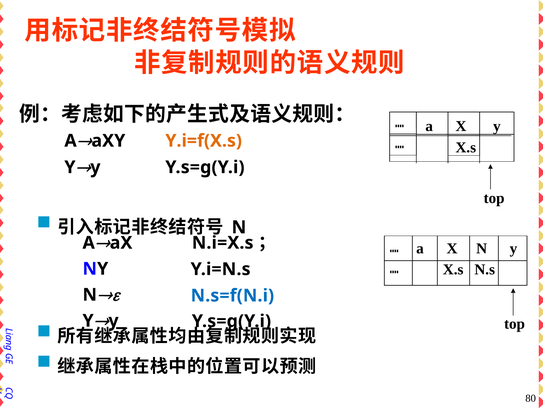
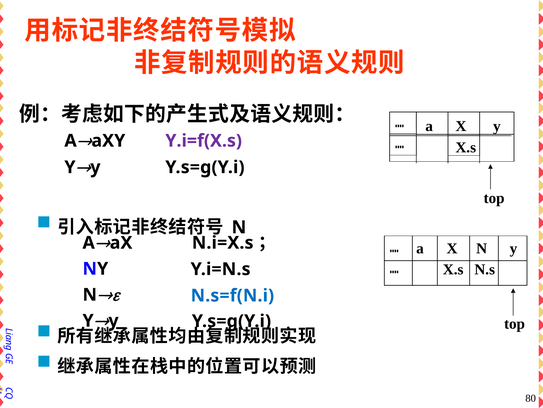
Y.i=f(X.s colour: orange -> purple
